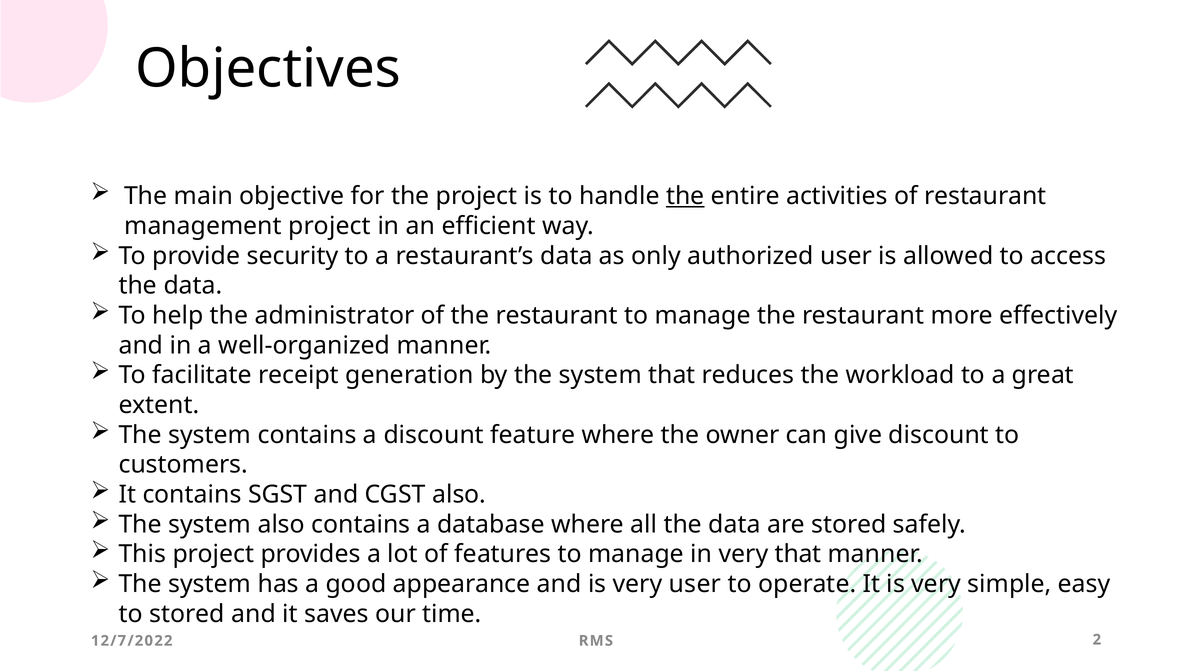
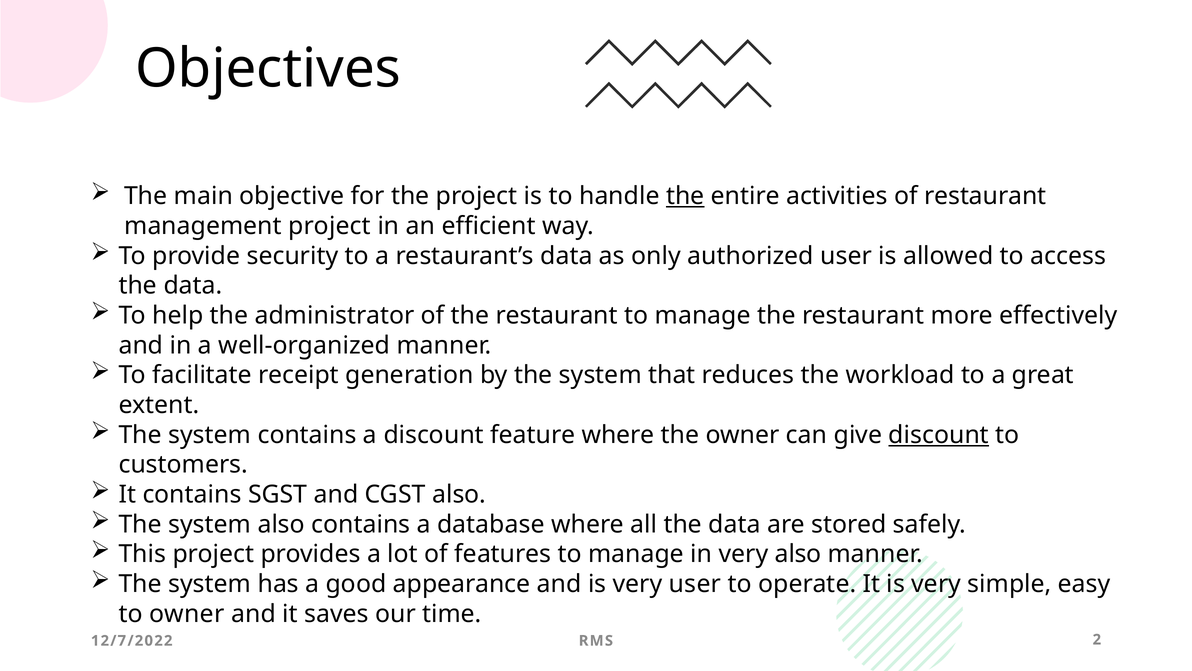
discount at (939, 435) underline: none -> present
very that: that -> also
to stored: stored -> owner
